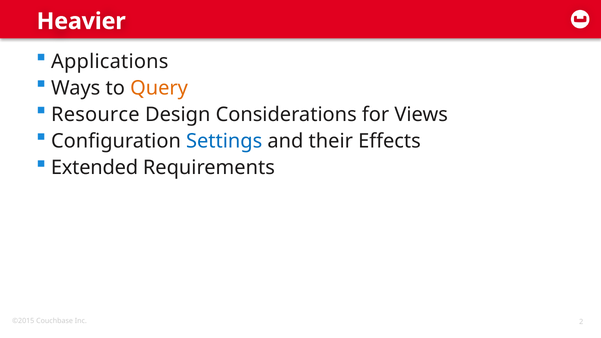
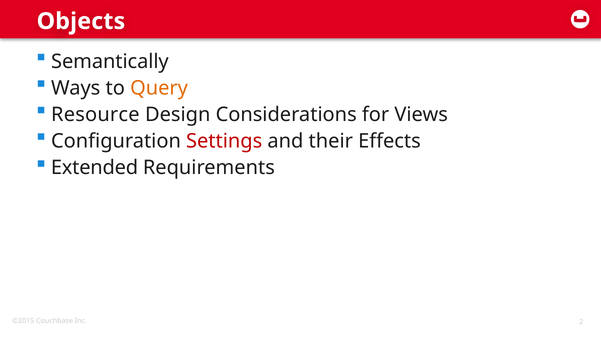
Heavier: Heavier -> Objects
Applications: Applications -> Semantically
Settings colour: blue -> red
